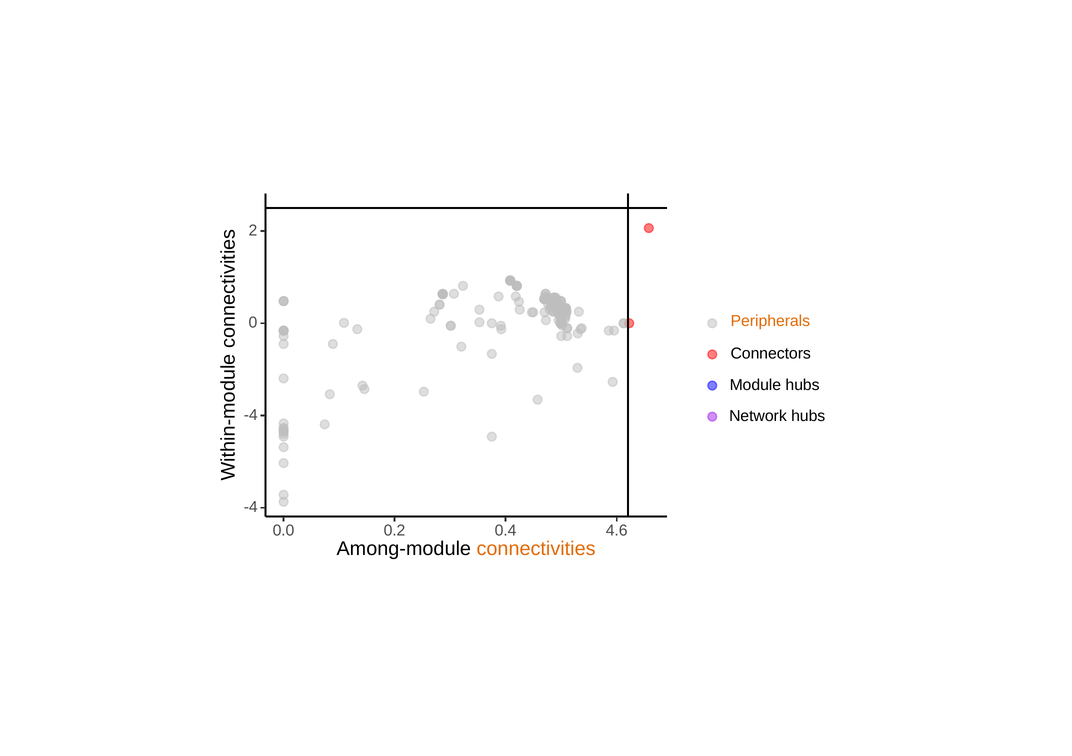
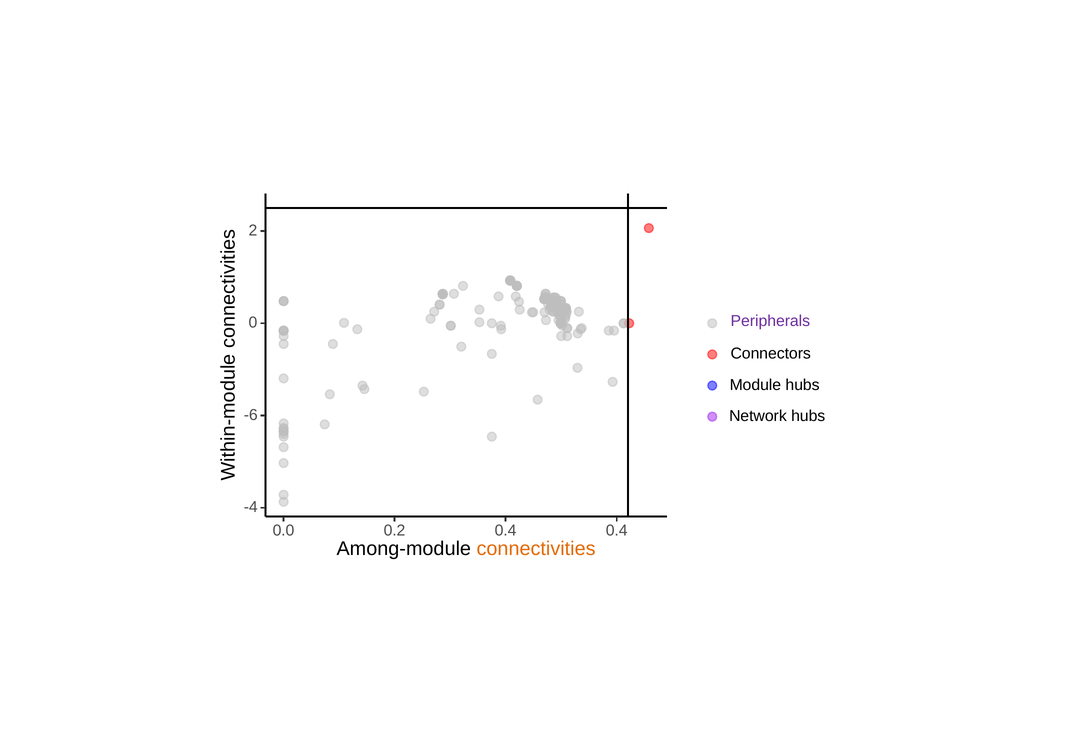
Peripherals colour: orange -> purple
-4 at (251, 415): -4 -> -6
0.4 4.6: 4.6 -> 0.4
